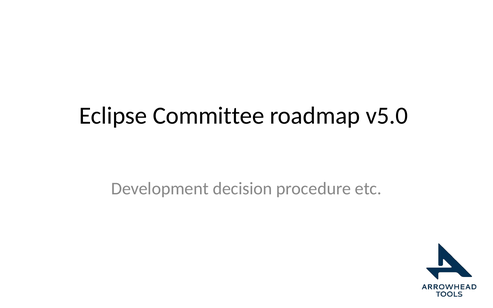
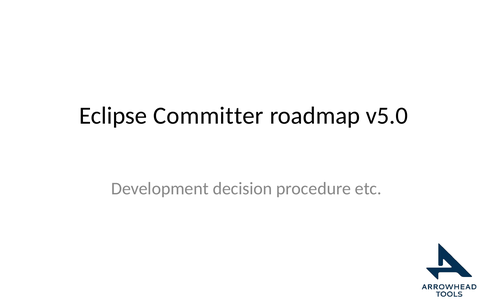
Committee: Committee -> Committer
